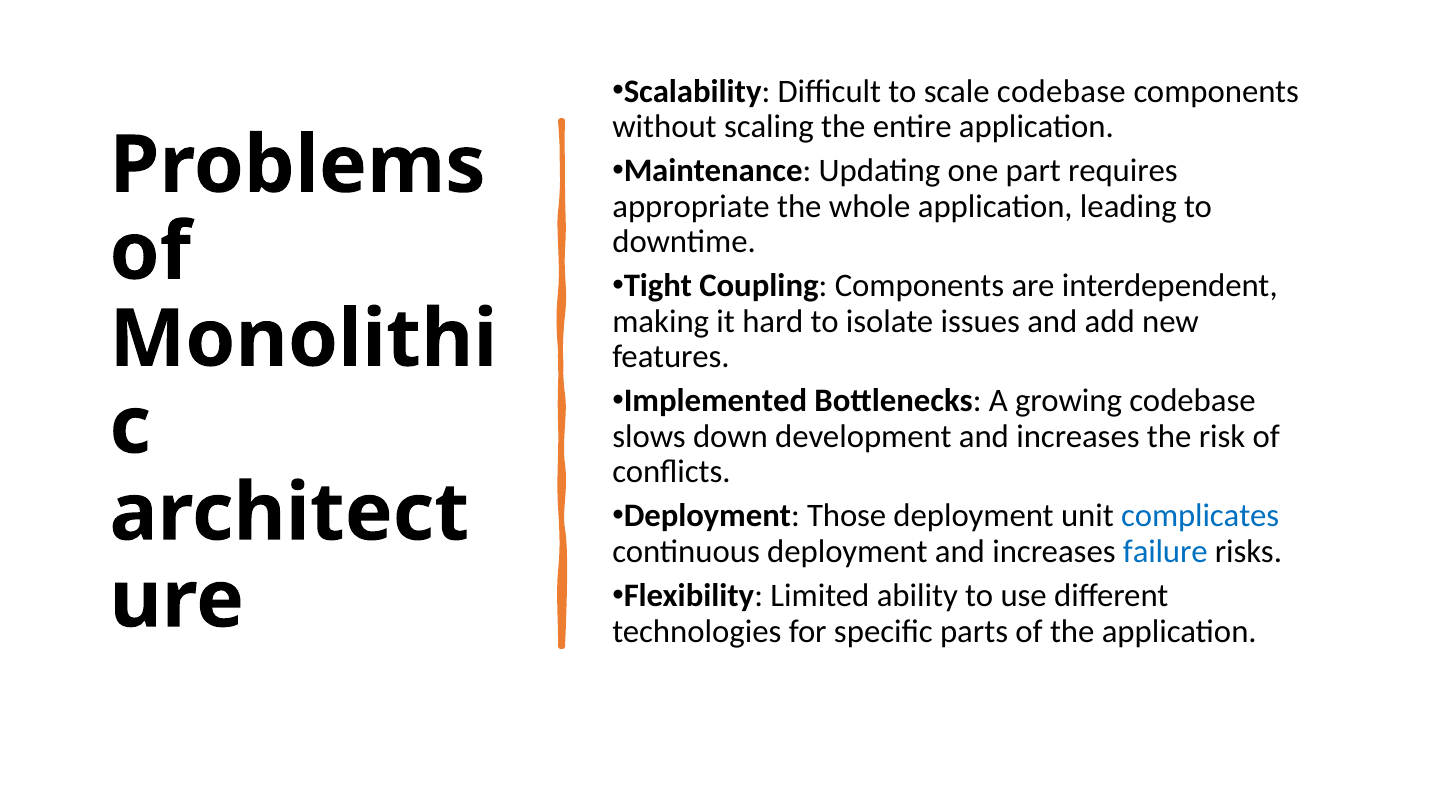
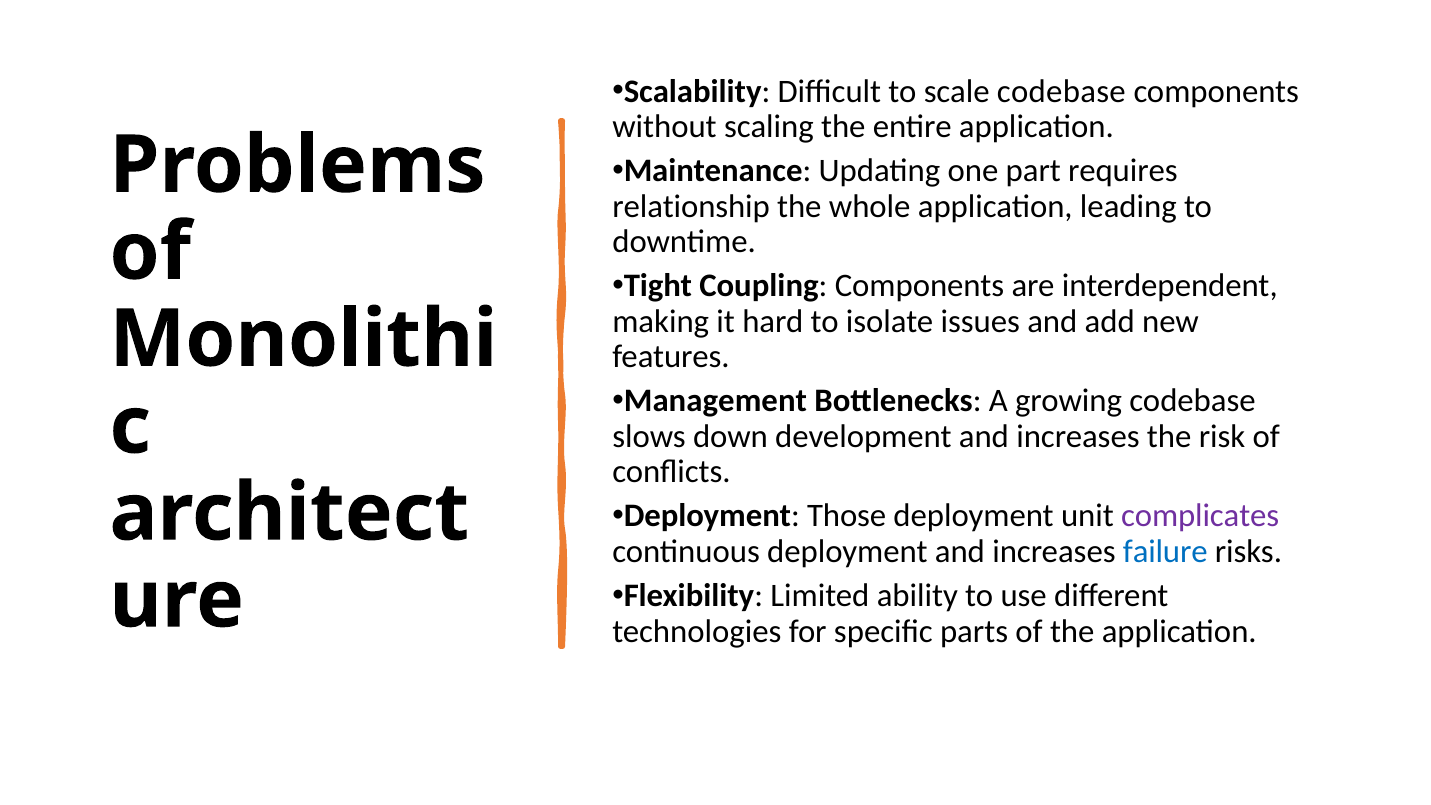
appropriate: appropriate -> relationship
Implemented: Implemented -> Management
complicates colour: blue -> purple
